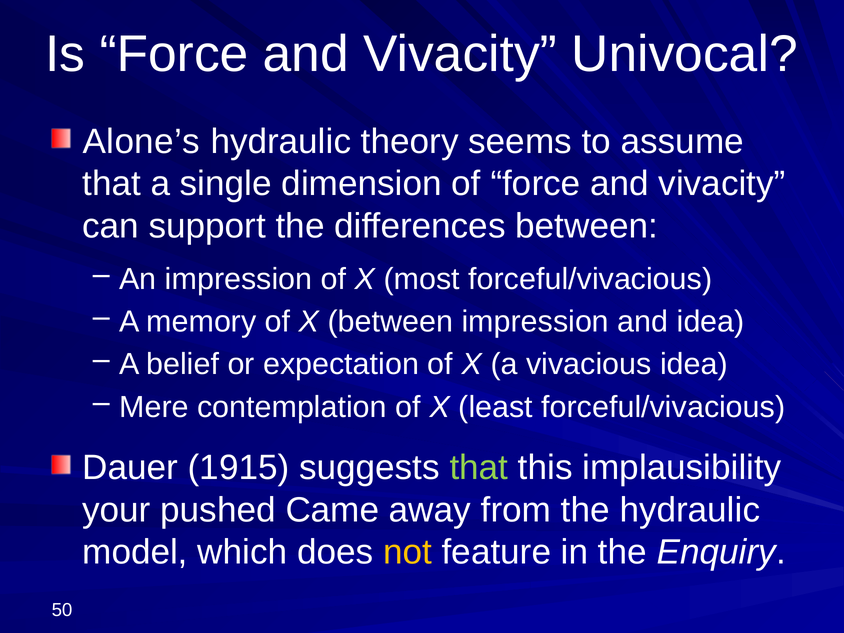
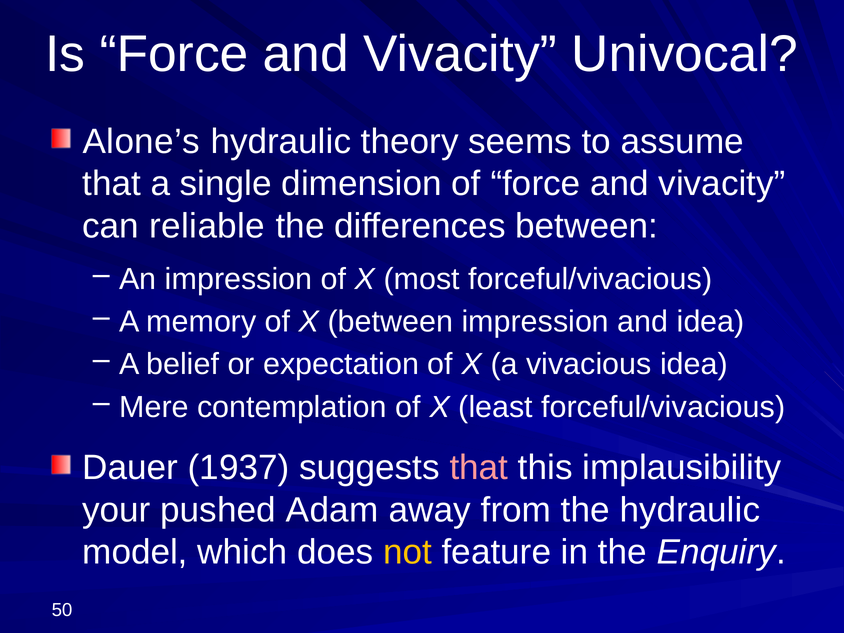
support: support -> reliable
1915: 1915 -> 1937
that at (479, 468) colour: light green -> pink
Came: Came -> Adam
